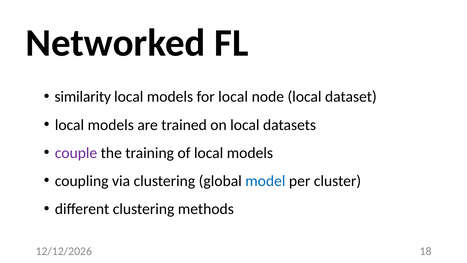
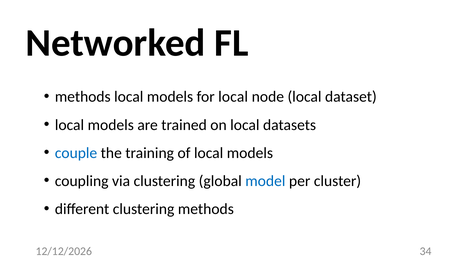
similarity at (83, 97): similarity -> methods
couple colour: purple -> blue
18: 18 -> 34
